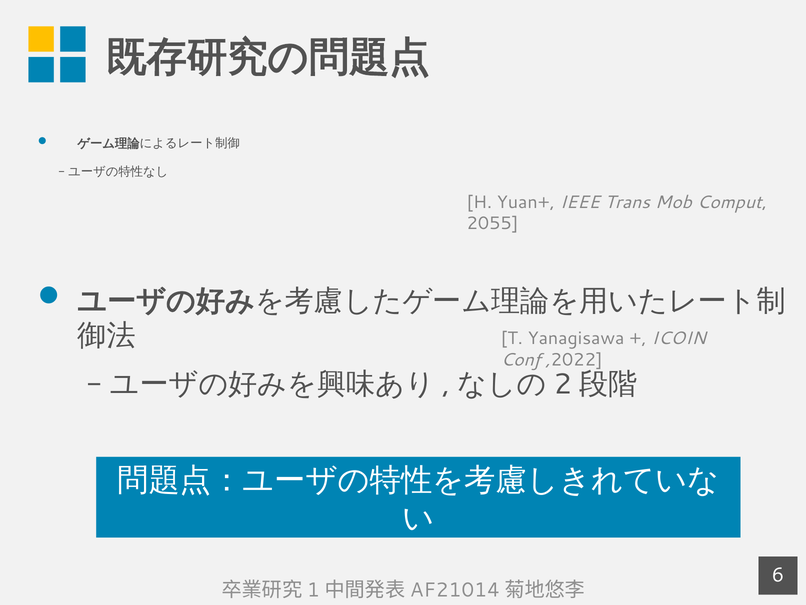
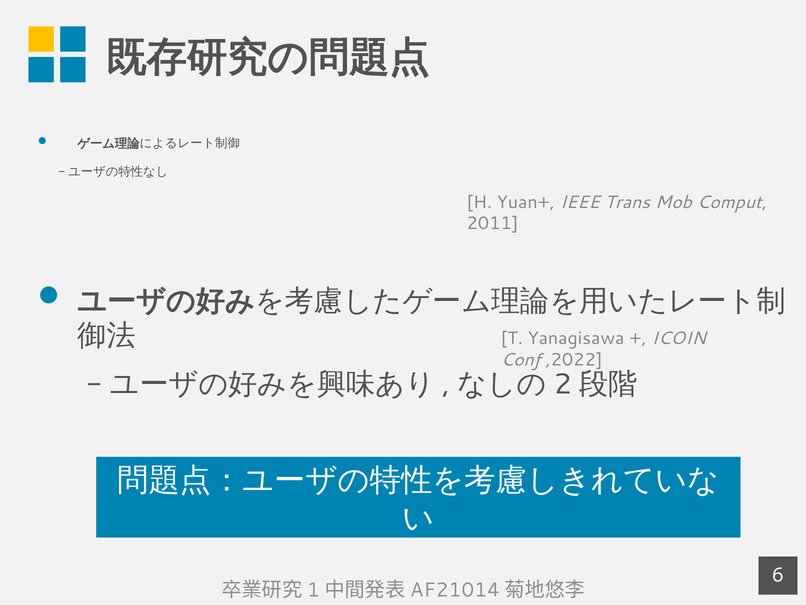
2055: 2055 -> 2011
